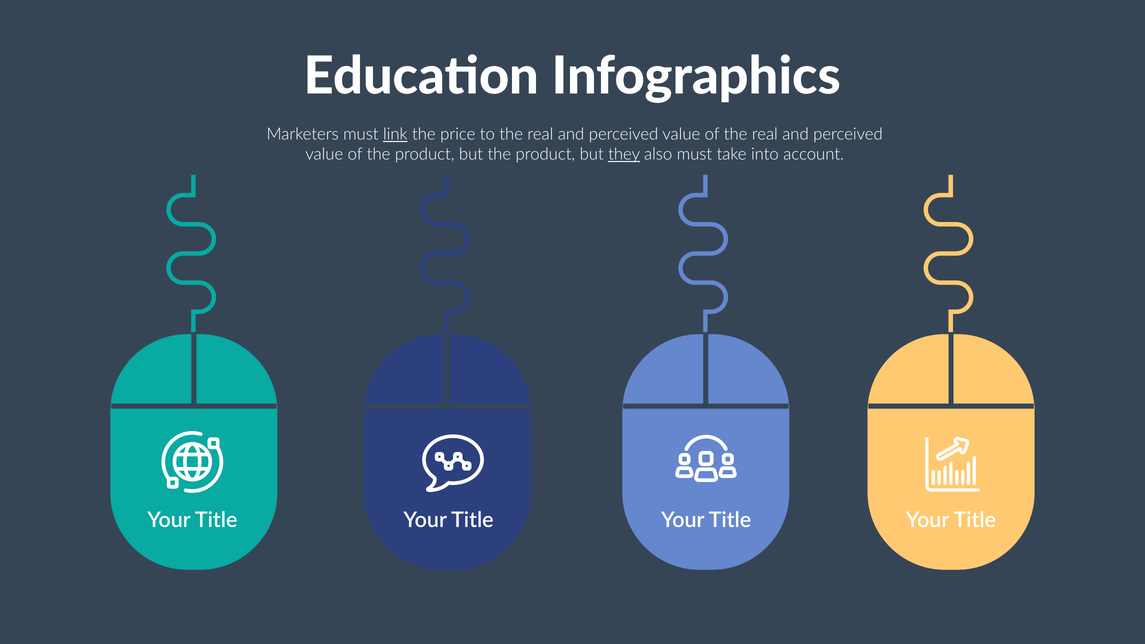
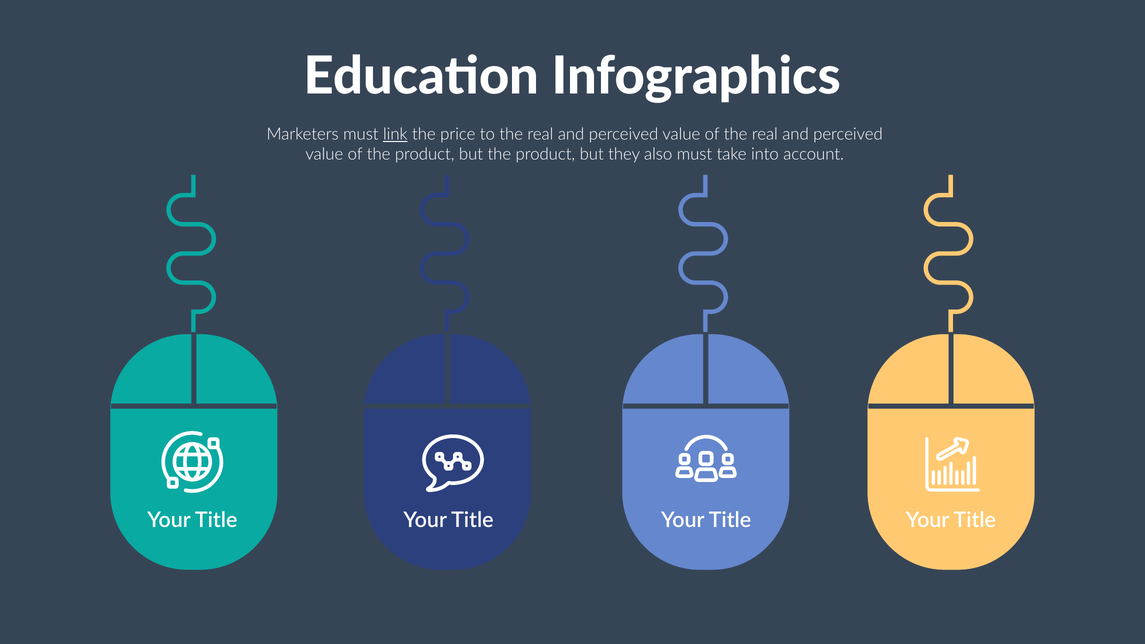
they underline: present -> none
